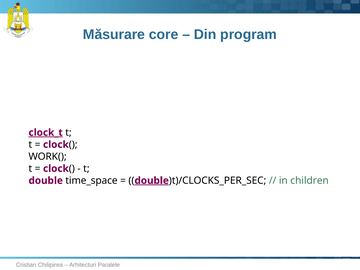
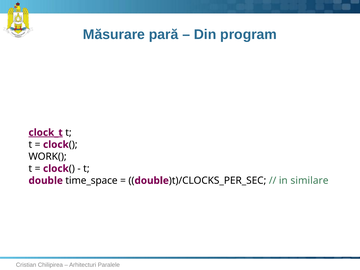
core: core -> pară
double at (152, 181) underline: present -> none
children: children -> similare
